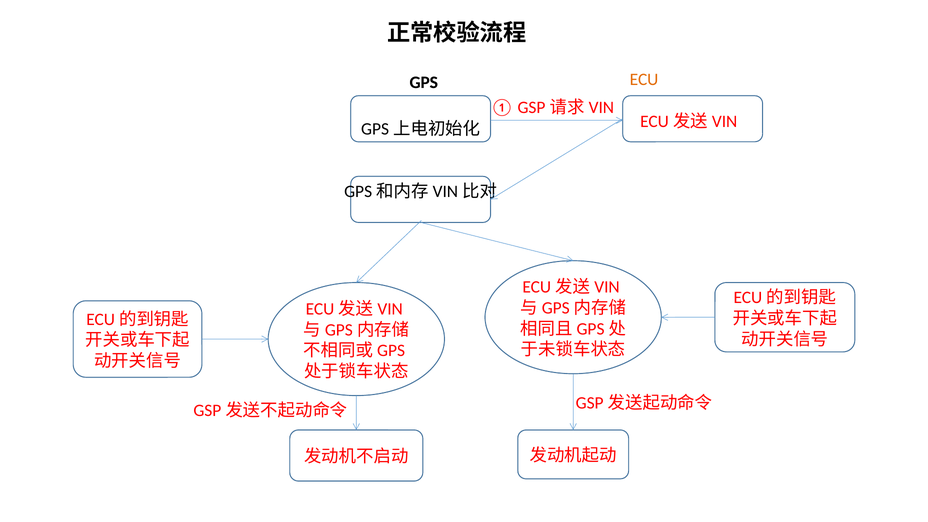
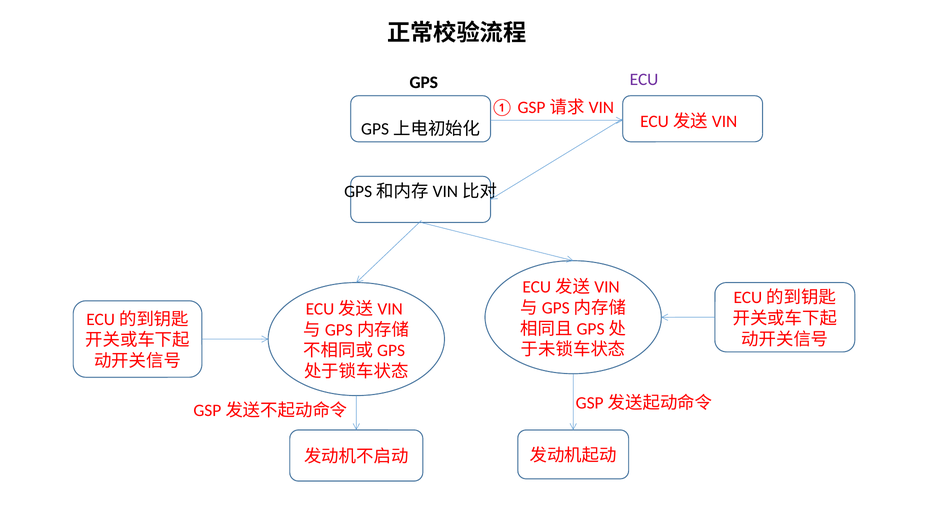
ECU colour: orange -> purple
